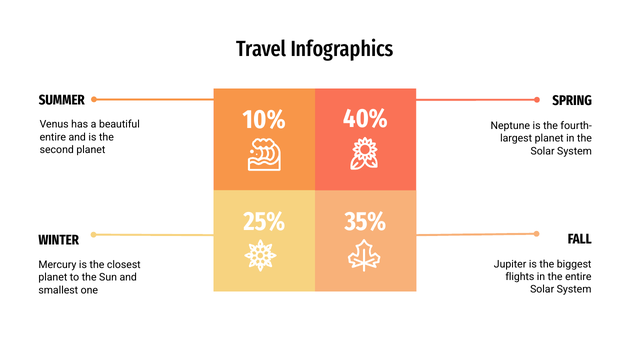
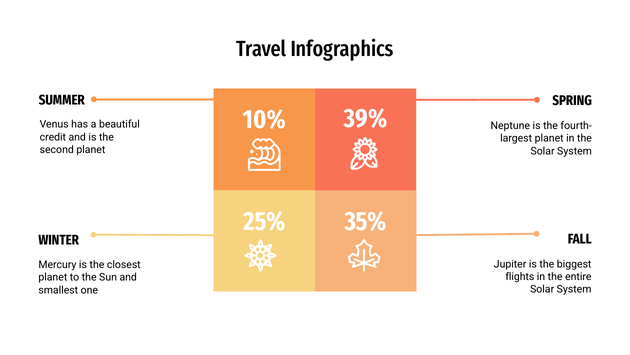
40%: 40% -> 39%
entire at (53, 137): entire -> credit
